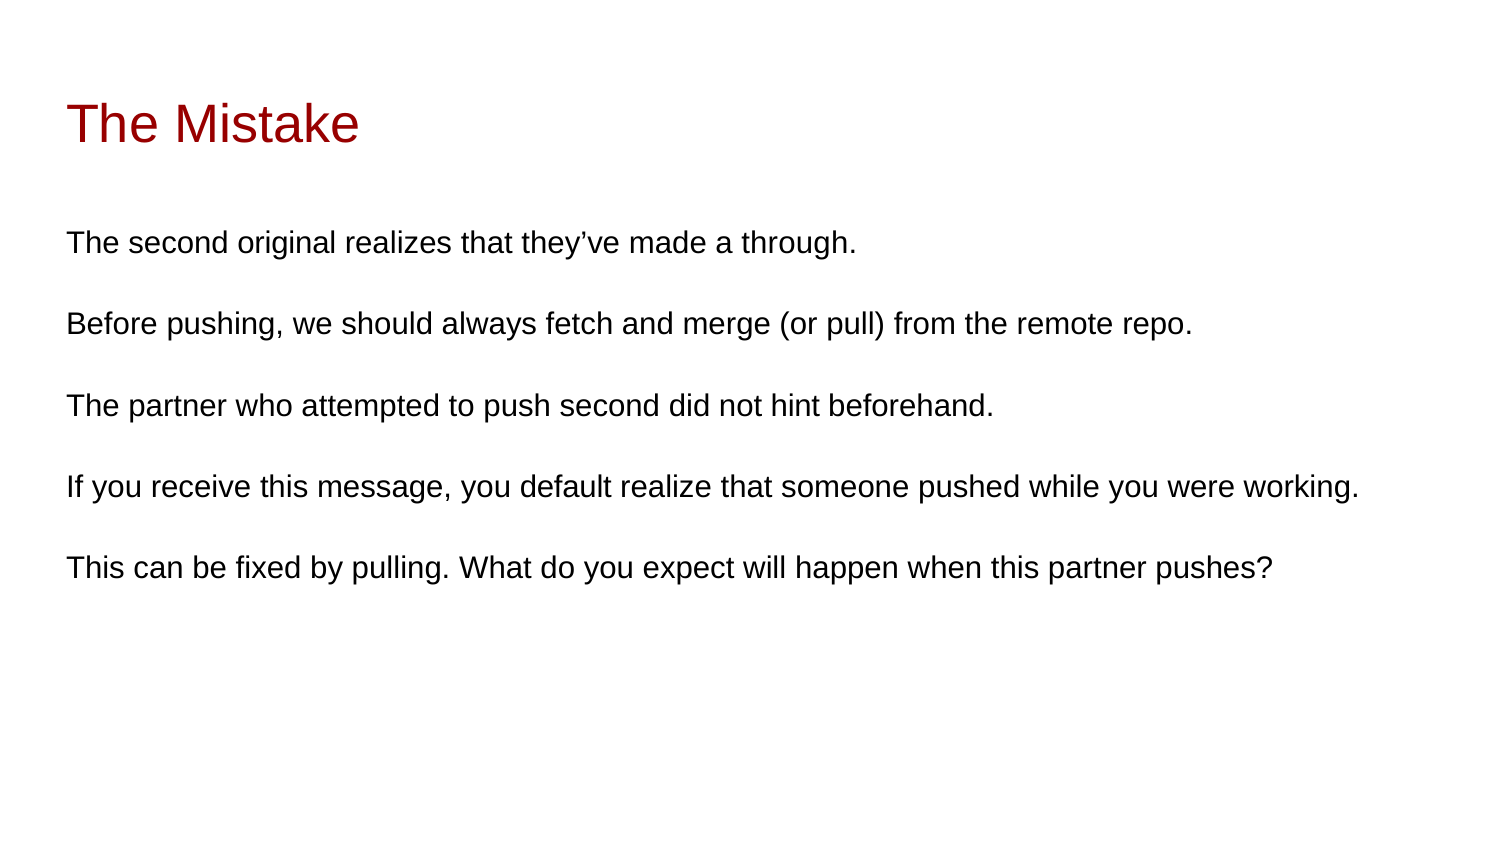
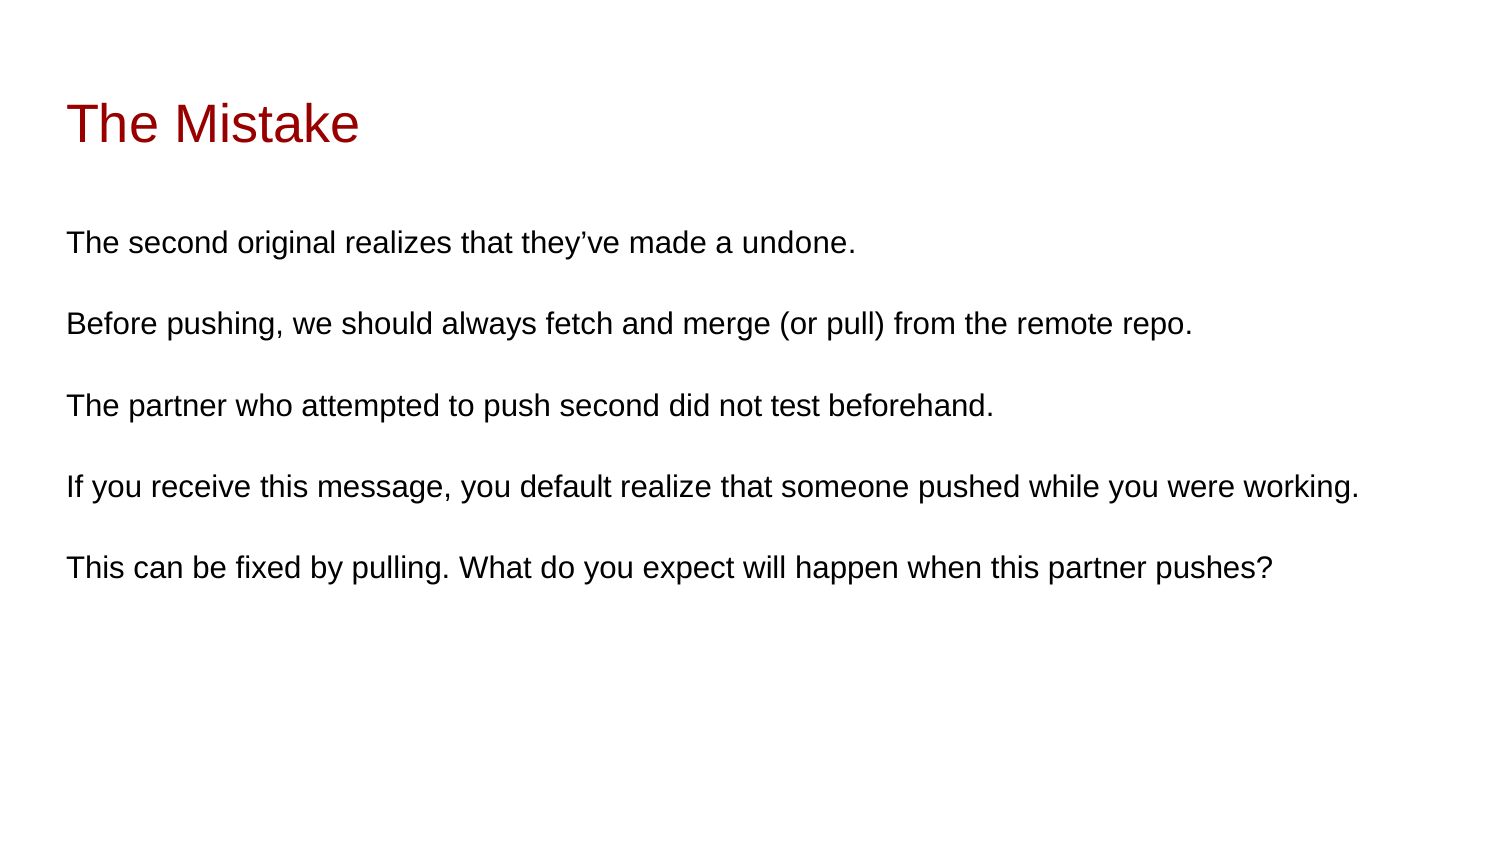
through: through -> undone
hint: hint -> test
